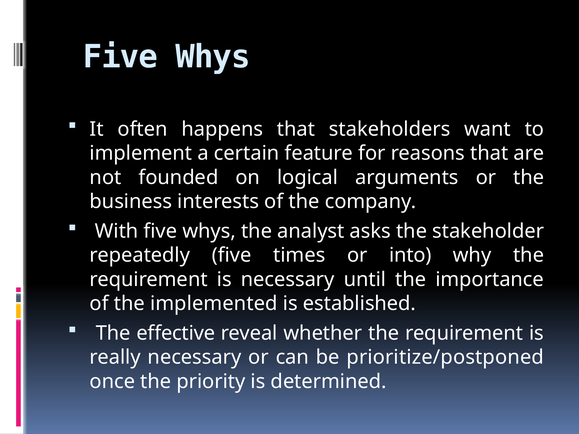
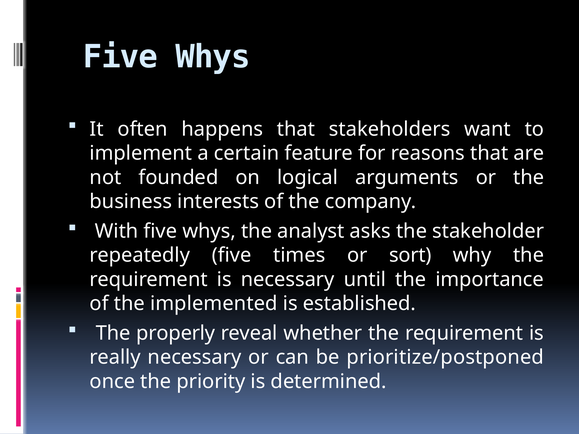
into: into -> sort
effective: effective -> properly
